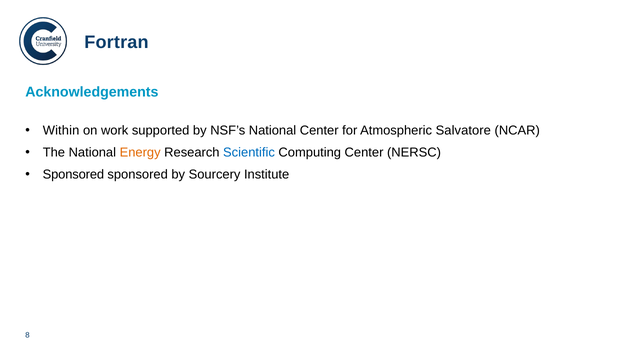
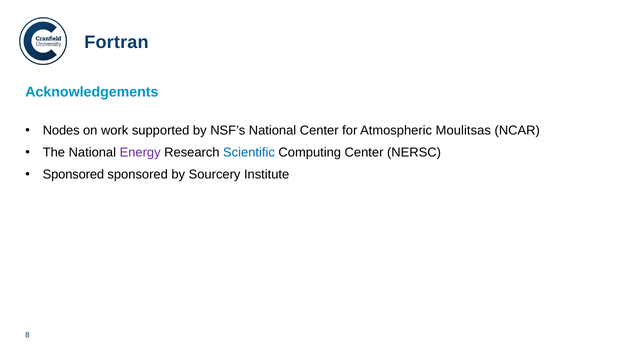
Within: Within -> Nodes
Salvatore: Salvatore -> Moulitsas
Energy colour: orange -> purple
